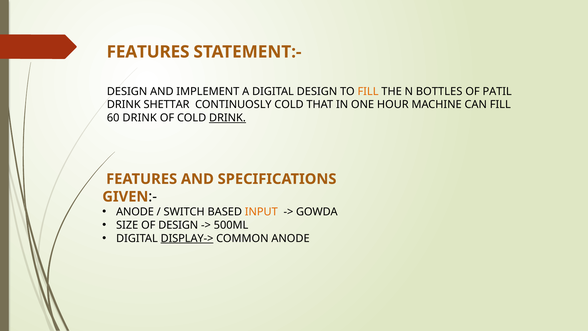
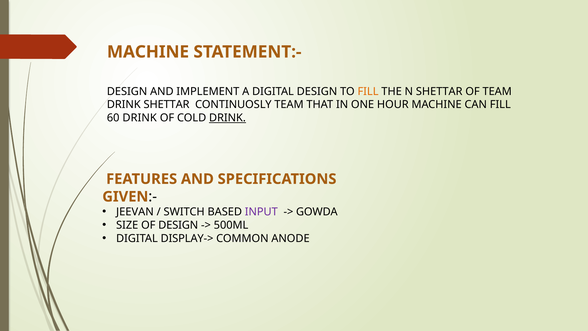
FEATURES at (148, 52): FEATURES -> MACHINE
N BOTTLES: BOTTLES -> SHETTAR
OF PATIL: PATIL -> TEAM
CONTINUOSLY COLD: COLD -> TEAM
ANODE at (135, 212): ANODE -> JEEVAN
INPUT colour: orange -> purple
DISPLAY-> underline: present -> none
